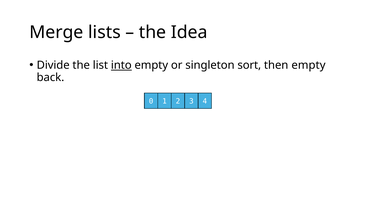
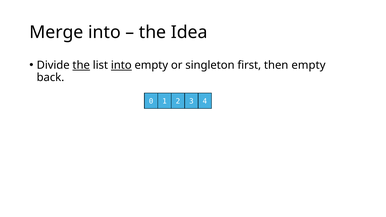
Merge lists: lists -> into
the at (81, 65) underline: none -> present
sort: sort -> first
